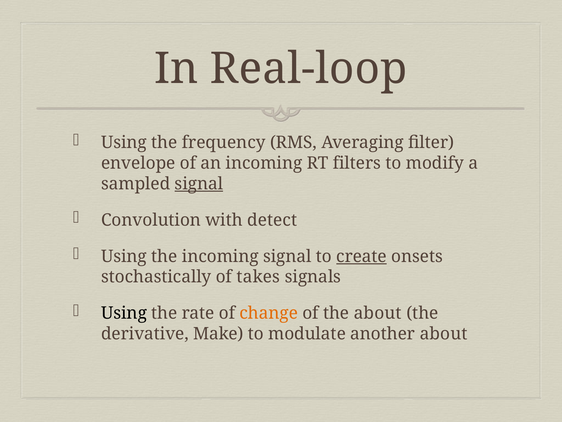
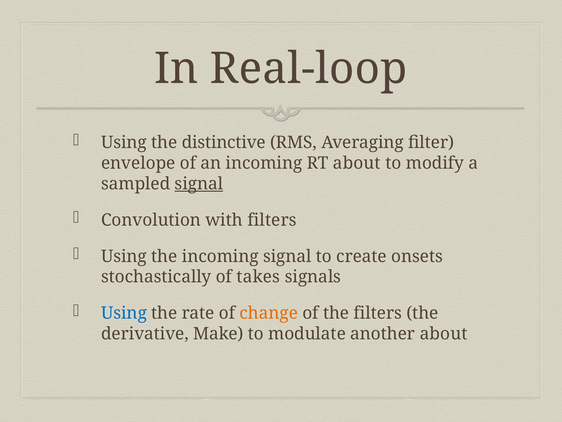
frequency: frequency -> distinctive
RT filters: filters -> about
with detect: detect -> filters
create underline: present -> none
Using at (124, 313) colour: black -> blue
the about: about -> filters
